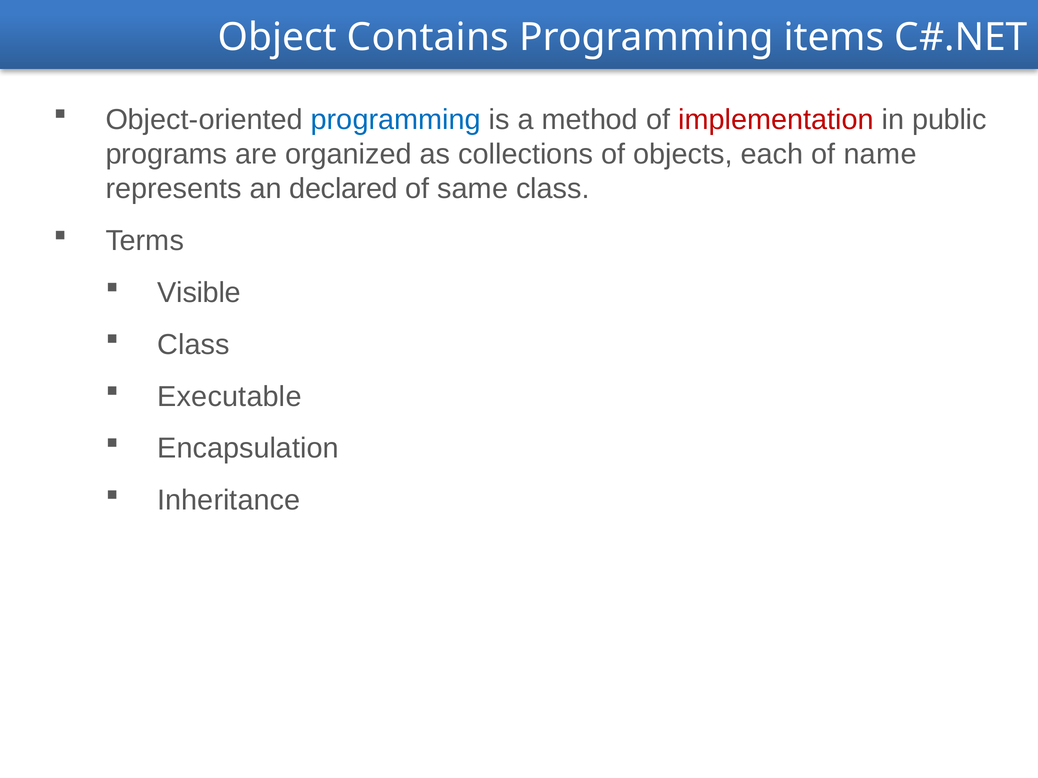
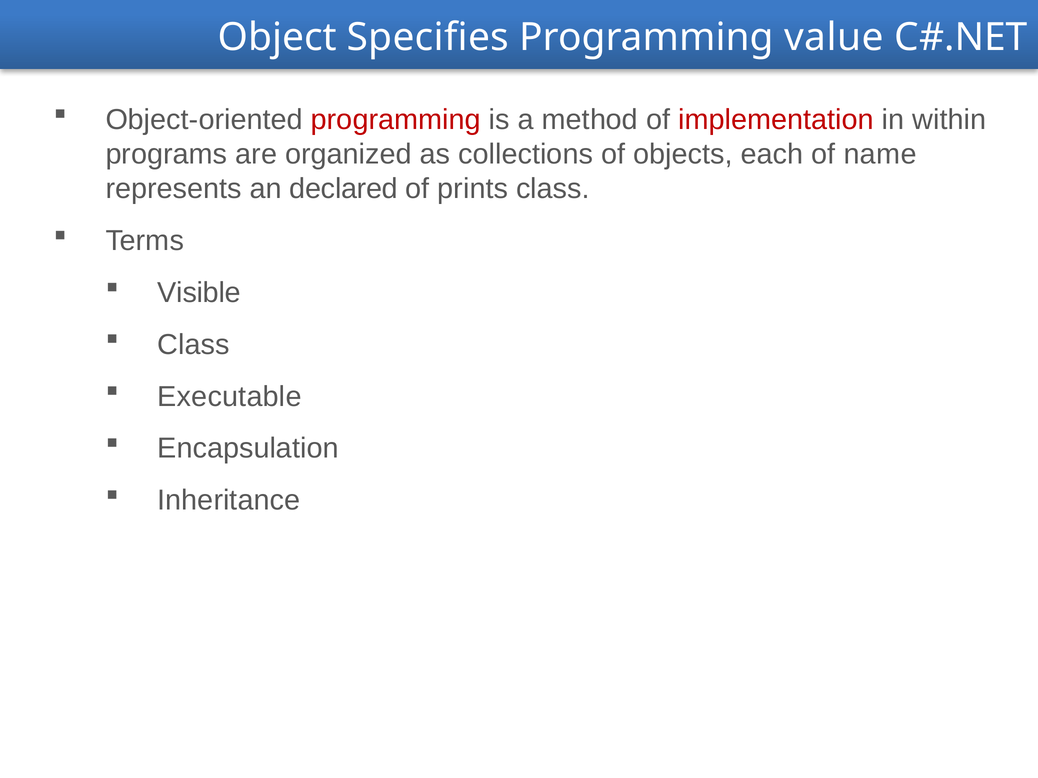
Contains: Contains -> Specifies
items: items -> value
programming at (396, 120) colour: blue -> red
public: public -> within
same: same -> prints
